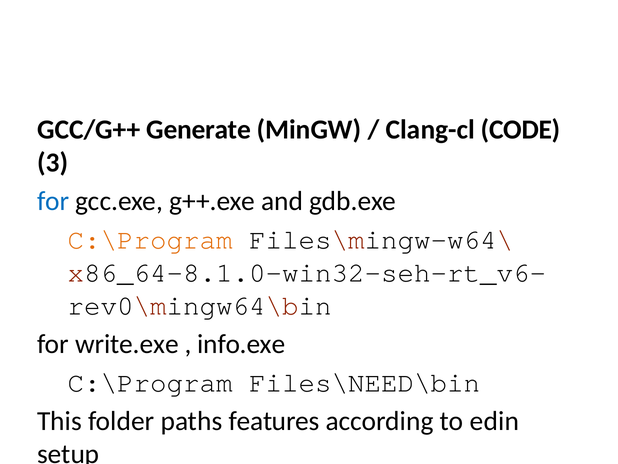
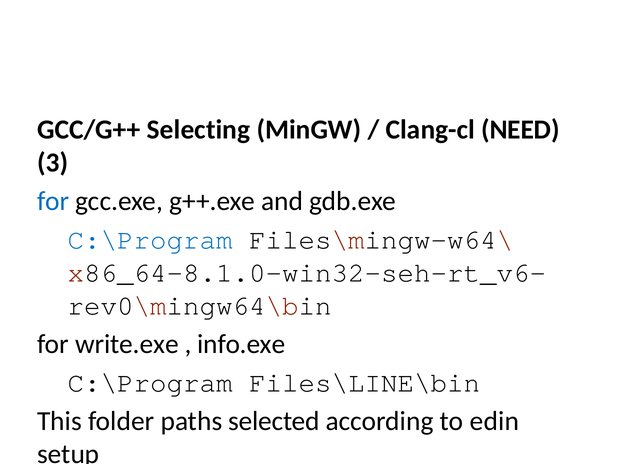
Generate: Generate -> Selecting
CODE: CODE -> NEED
C:\Program at (150, 240) colour: orange -> blue
Files\NEED\bin: Files\NEED\bin -> Files\LINE\bin
features: features -> selected
